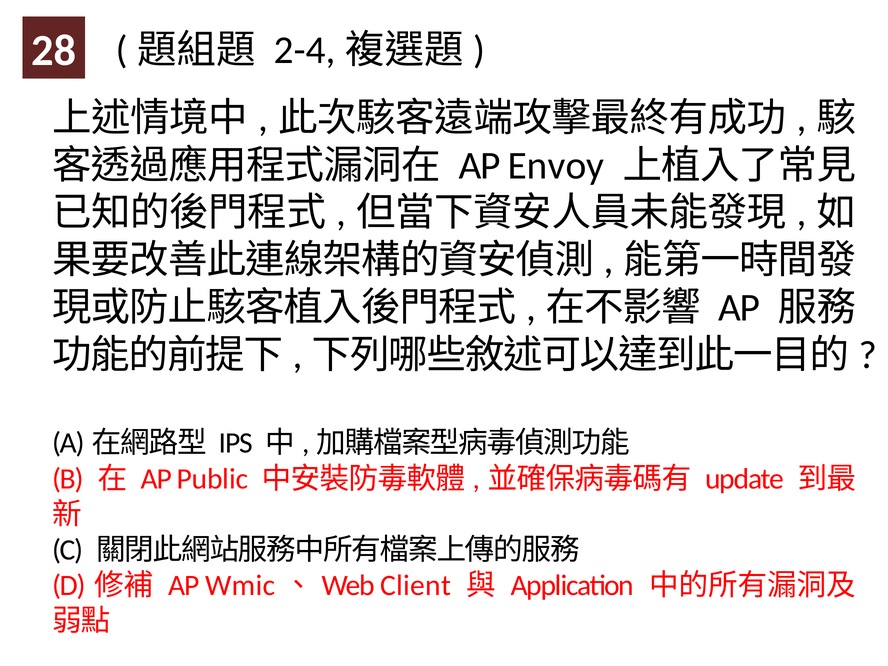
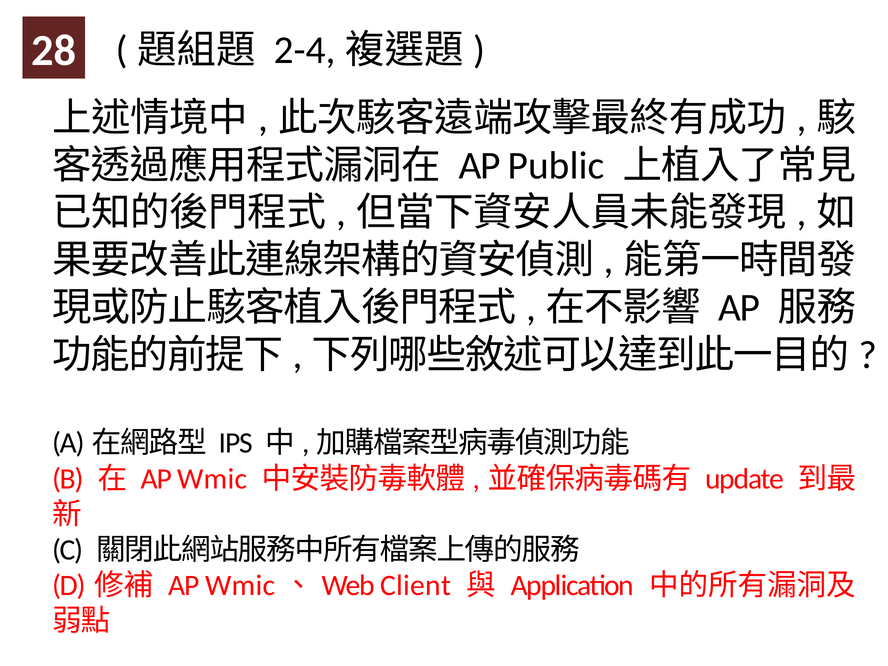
Envoy: Envoy -> Public
Public at (212, 479): Public -> Wmic
